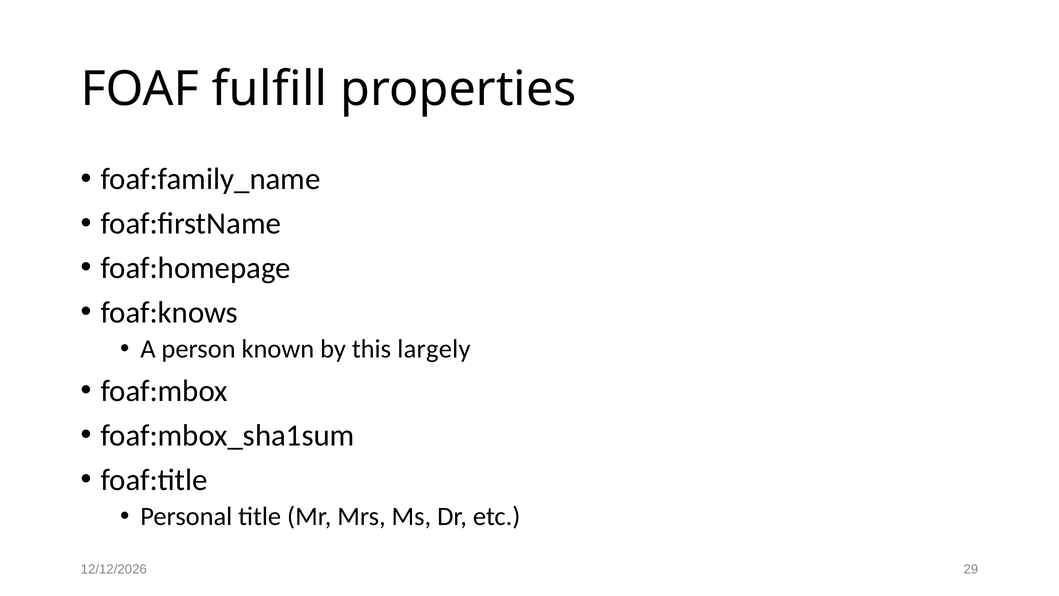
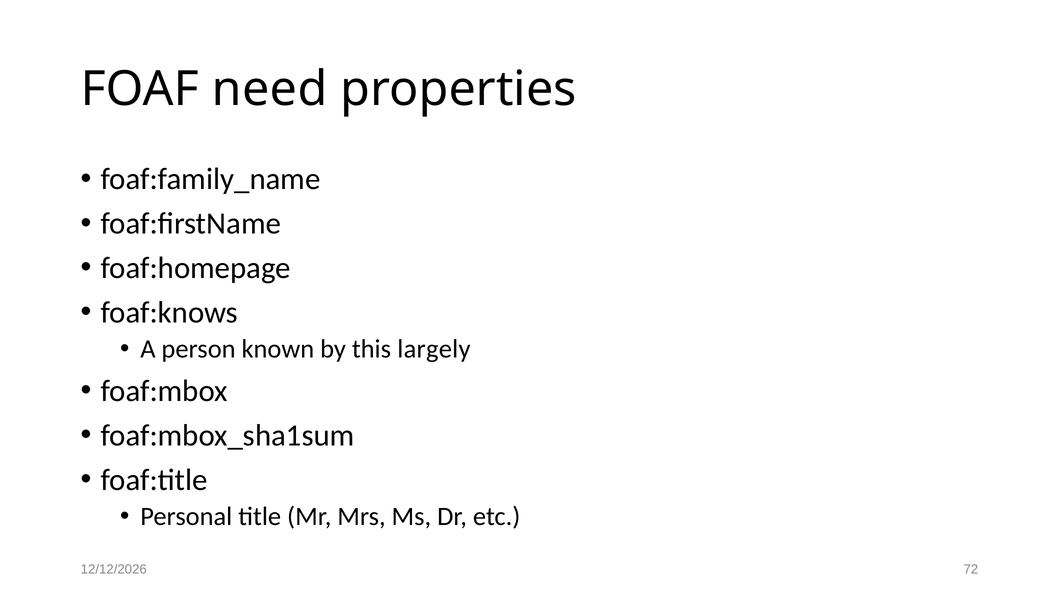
fulfill: fulfill -> need
29: 29 -> 72
